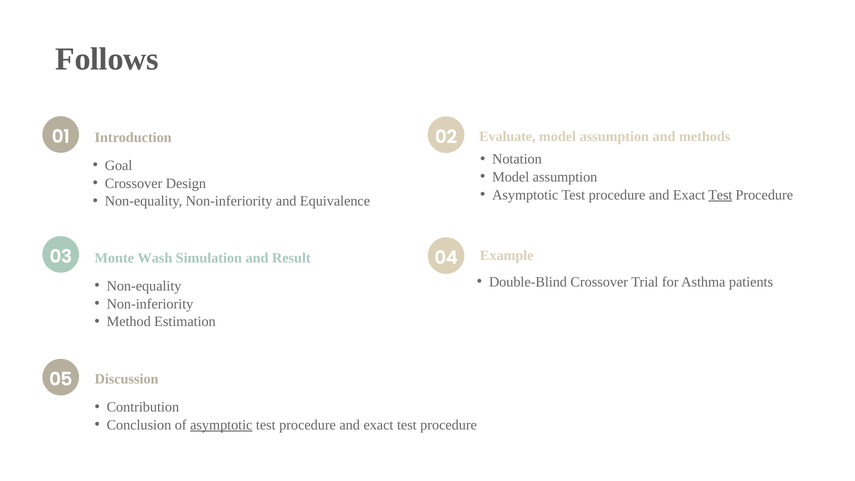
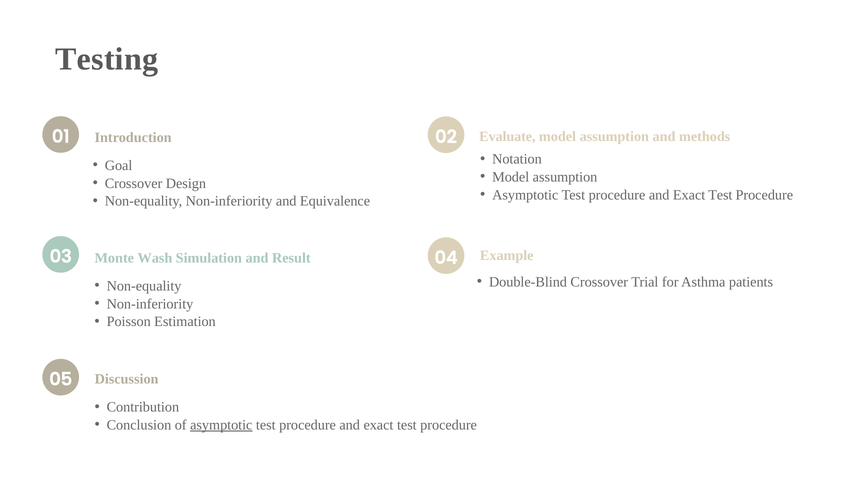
Follows: Follows -> Testing
Test at (720, 195) underline: present -> none
Method: Method -> Poisson
